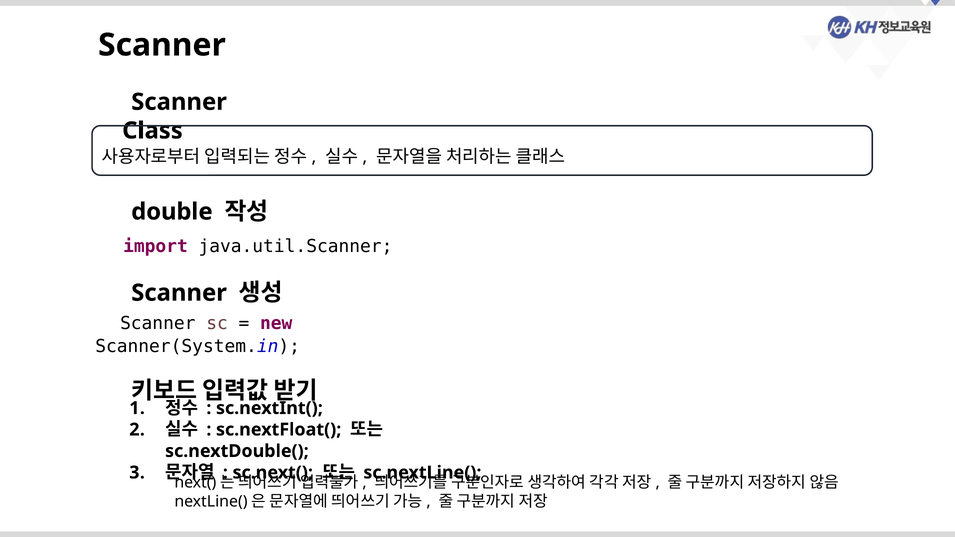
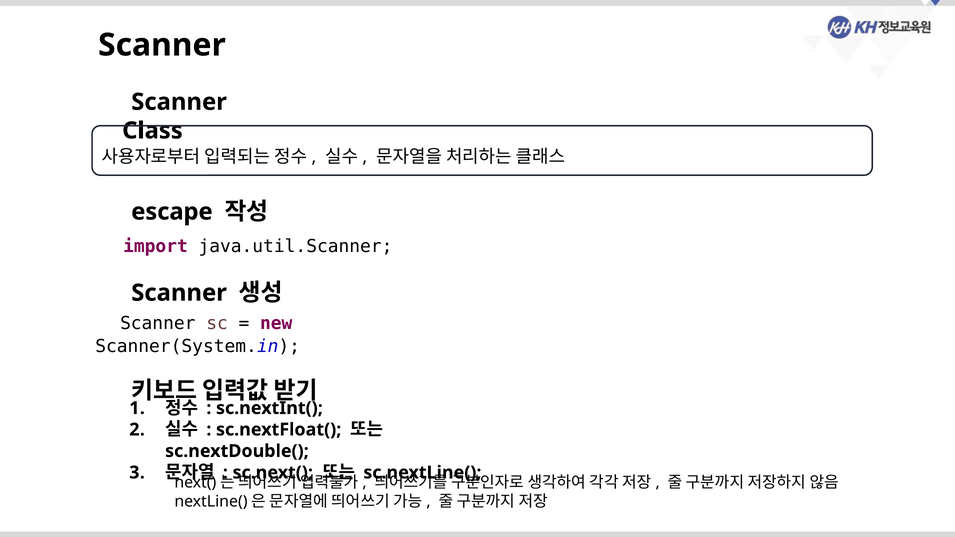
double: double -> escape
